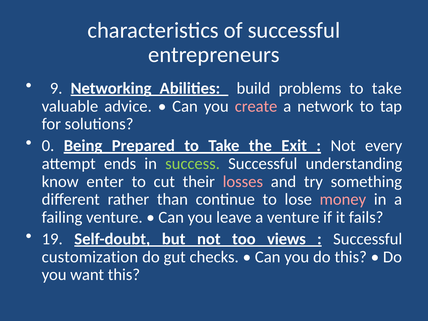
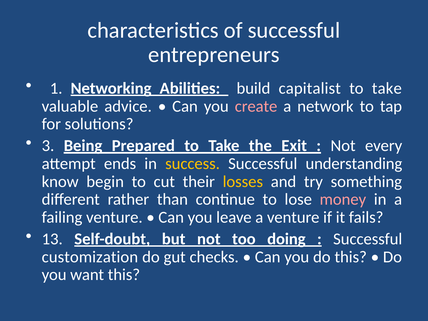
9: 9 -> 1
problems: problems -> capitalist
0: 0 -> 3
success colour: light green -> yellow
enter: enter -> begin
losses colour: pink -> yellow
19: 19 -> 13
views: views -> doing
